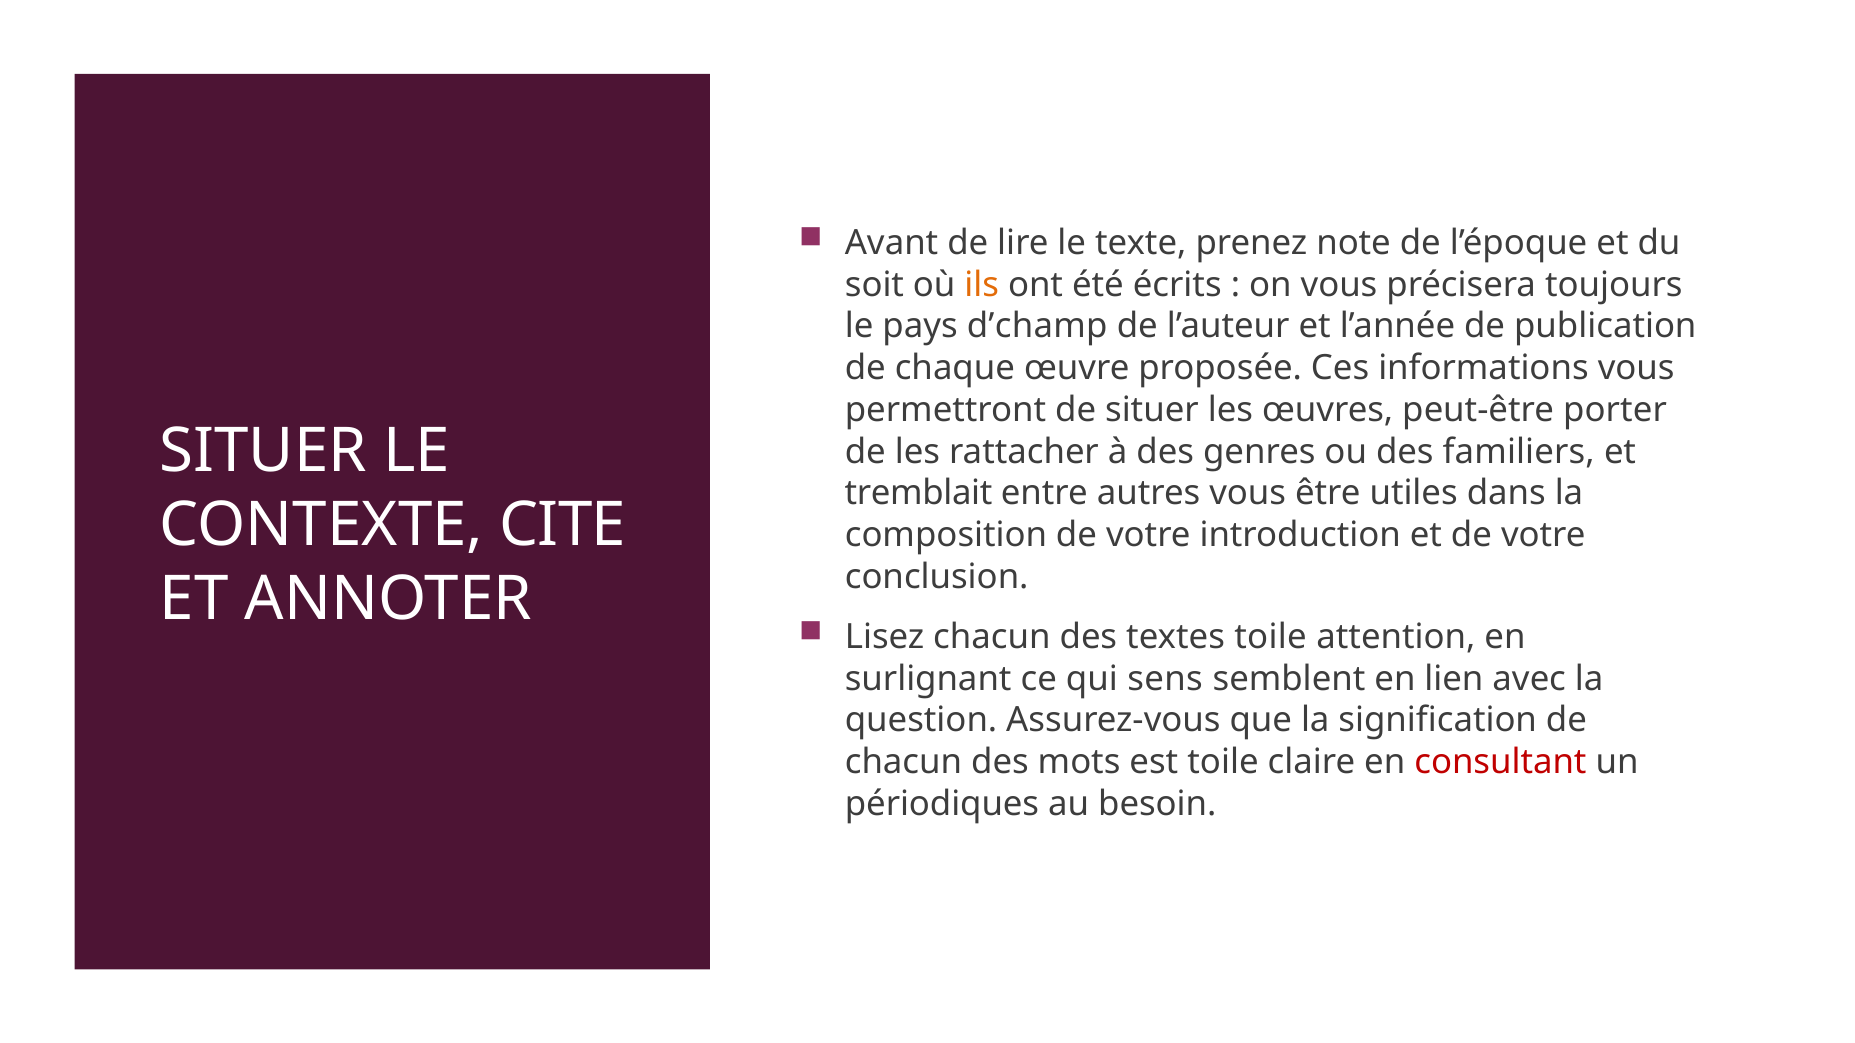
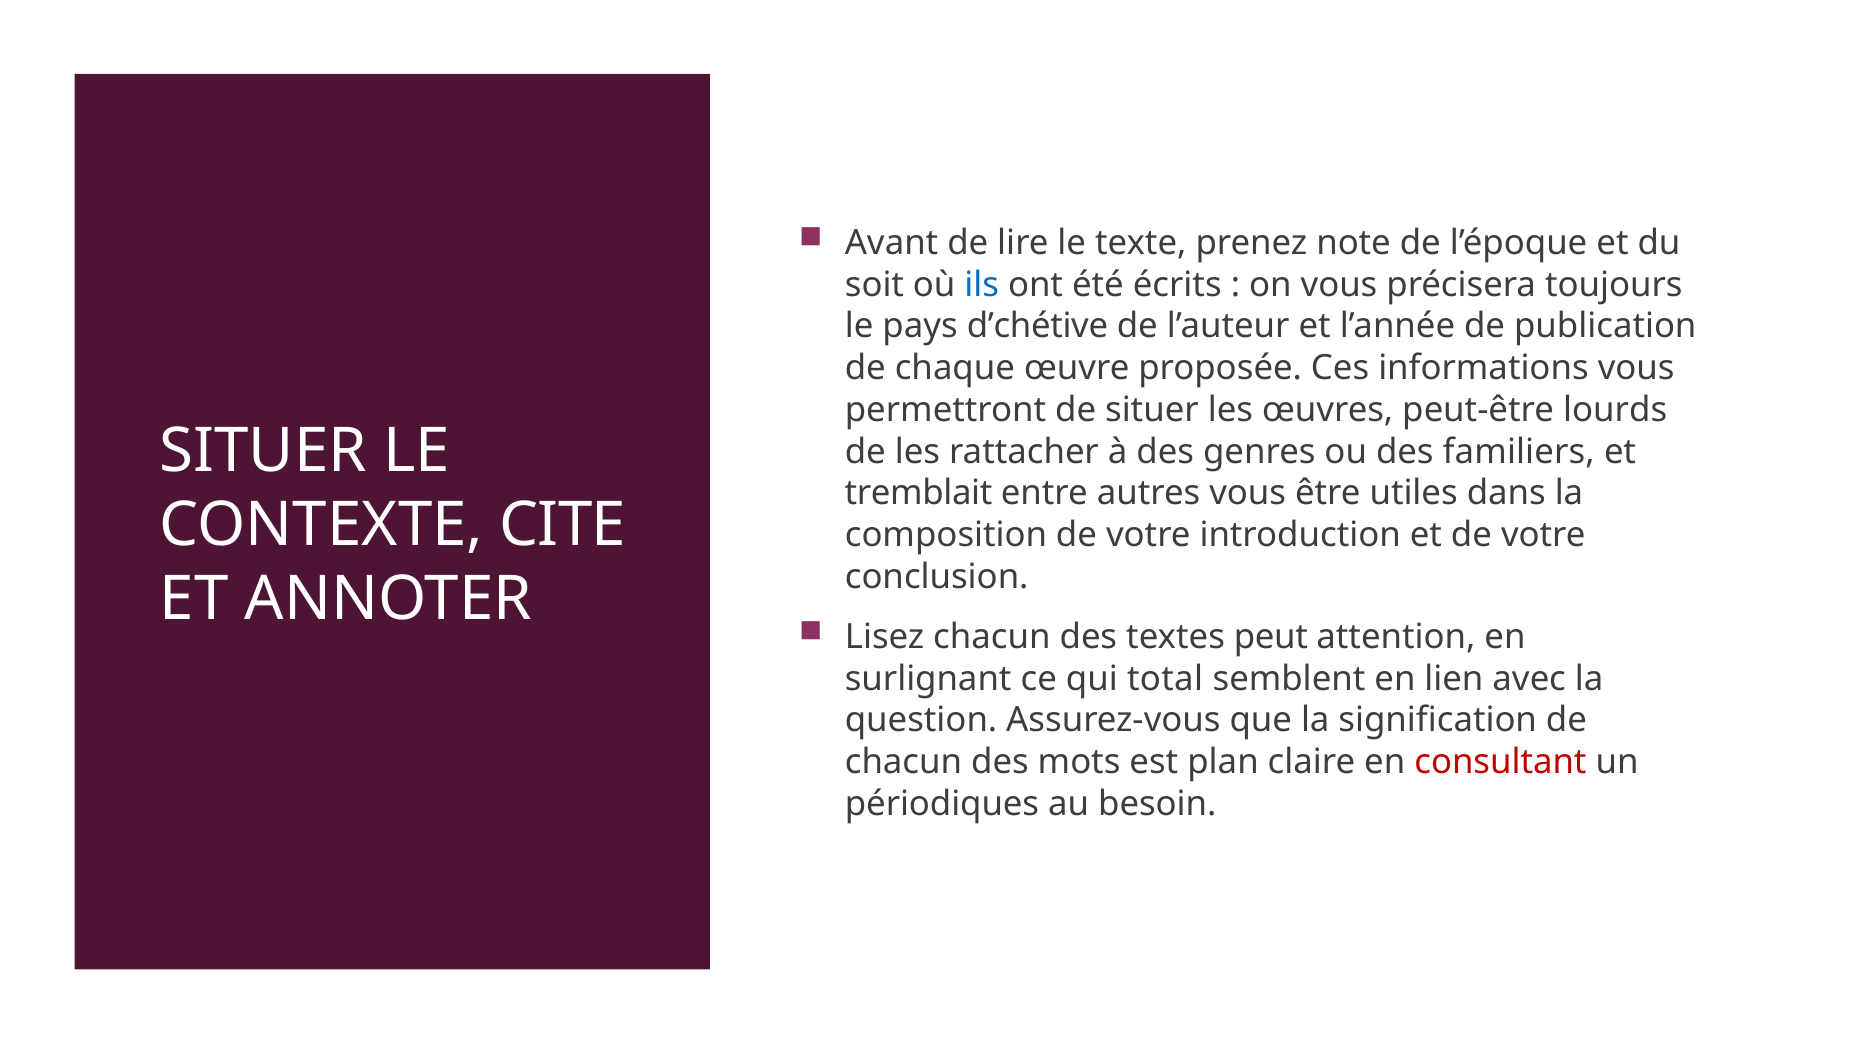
ils colour: orange -> blue
d’champ: d’champ -> d’chétive
porter: porter -> lourds
textes toile: toile -> peut
sens: sens -> total
est toile: toile -> plan
